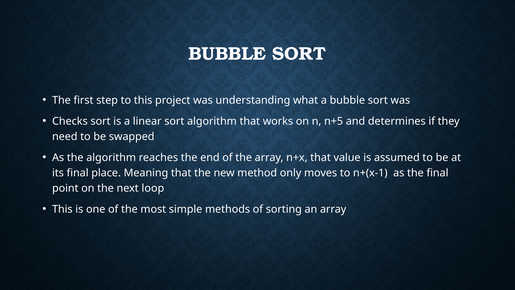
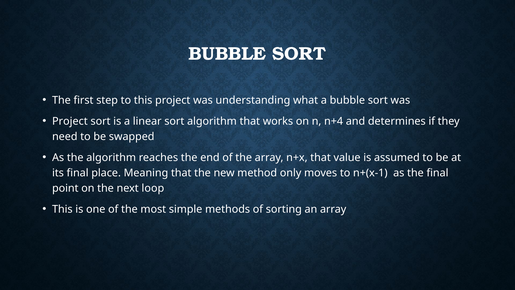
Checks at (70, 121): Checks -> Project
n+5: n+5 -> n+4
